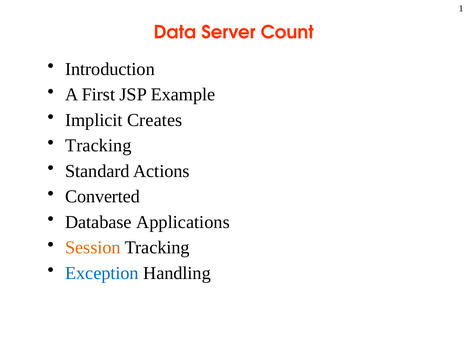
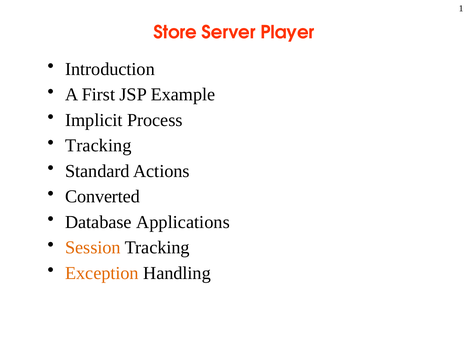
Data: Data -> Store
Count: Count -> Player
Creates: Creates -> Process
Exception colour: blue -> orange
